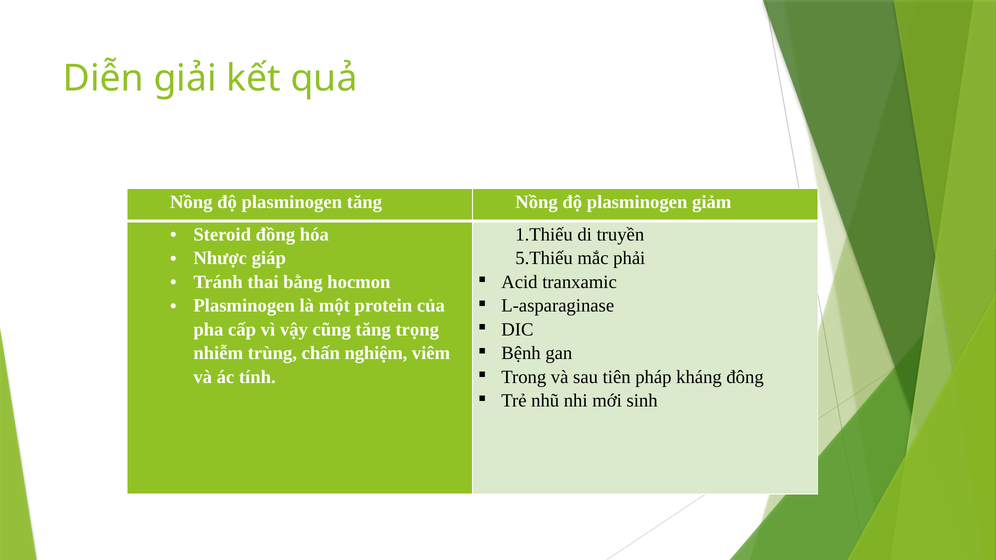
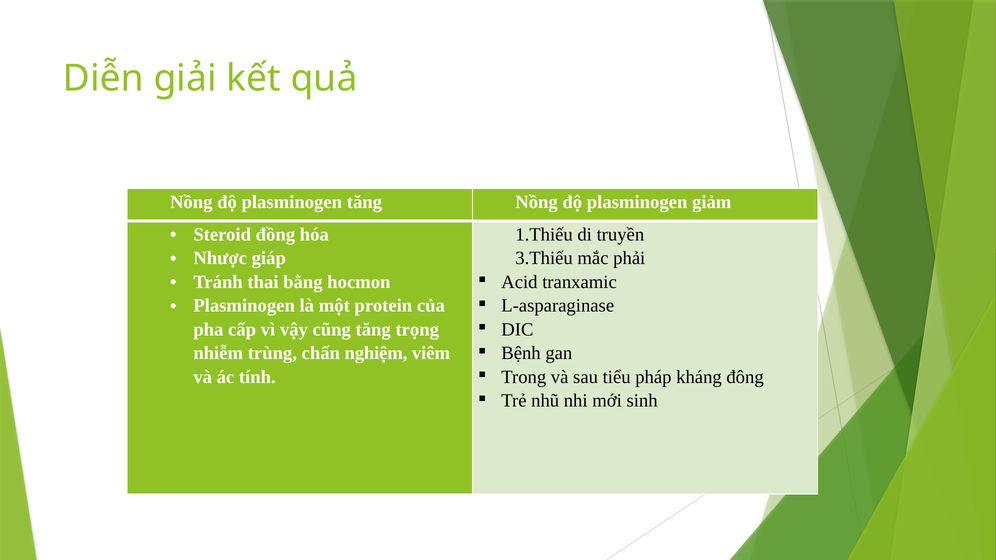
5.Thiếu: 5.Thiếu -> 3.Thiếu
tiên: tiên -> tiểu
